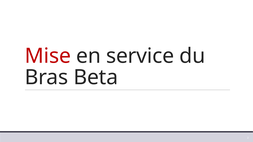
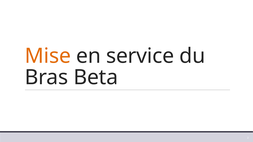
Mise colour: red -> orange
